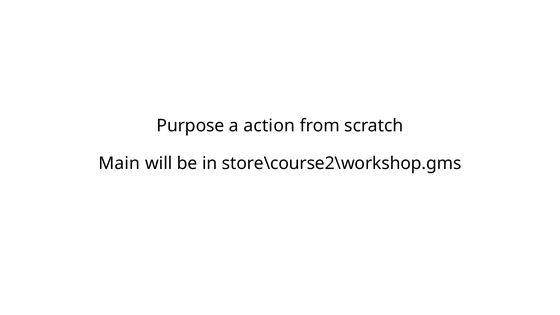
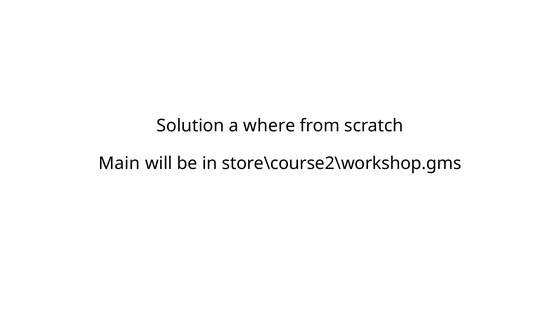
Purpose: Purpose -> Solution
action: action -> where
